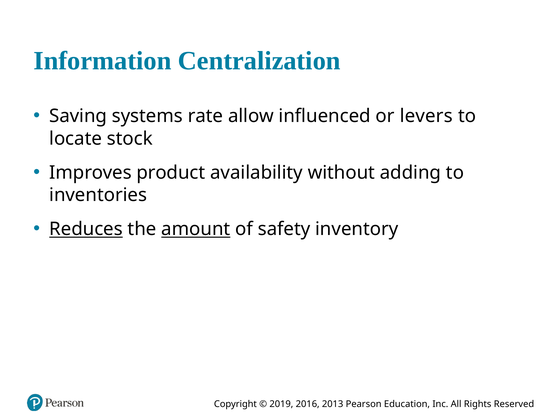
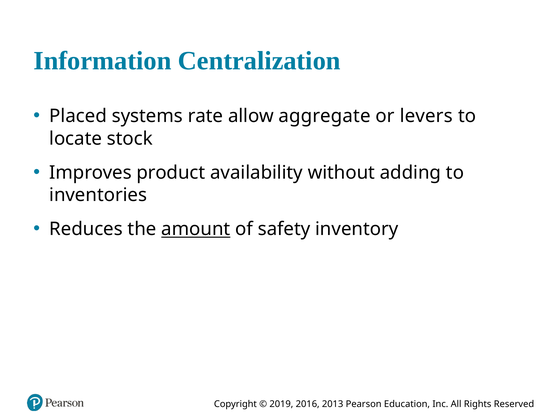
Saving: Saving -> Placed
influenced: influenced -> aggregate
Reduces underline: present -> none
